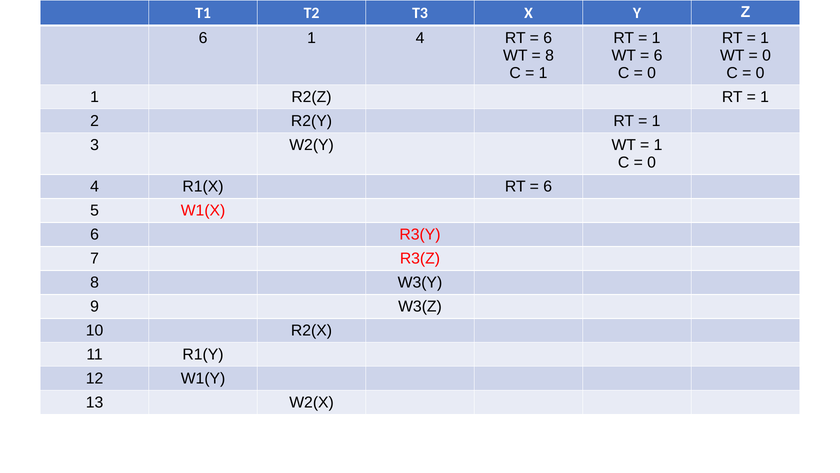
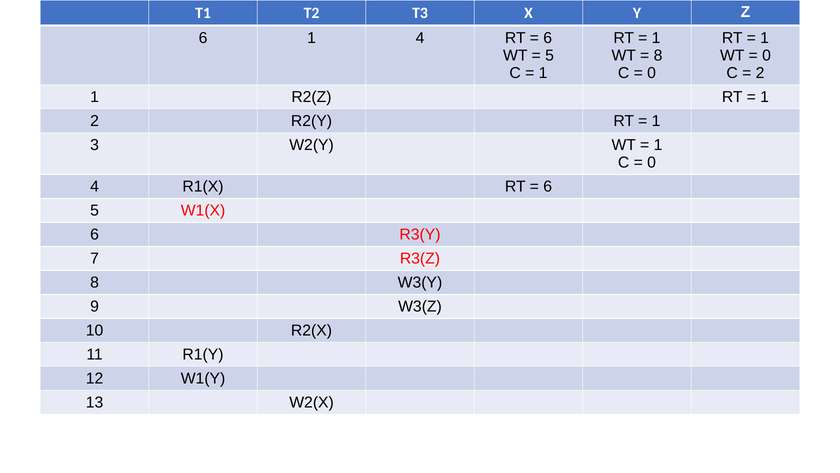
8 at (550, 55): 8 -> 5
6 at (658, 55): 6 -> 8
0 at (760, 73): 0 -> 2
